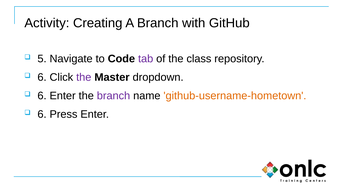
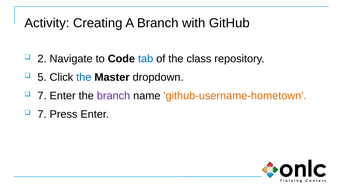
5: 5 -> 2
tab colour: purple -> blue
6 at (42, 77): 6 -> 5
the at (84, 77) colour: purple -> blue
6 at (42, 96): 6 -> 7
6 at (42, 114): 6 -> 7
